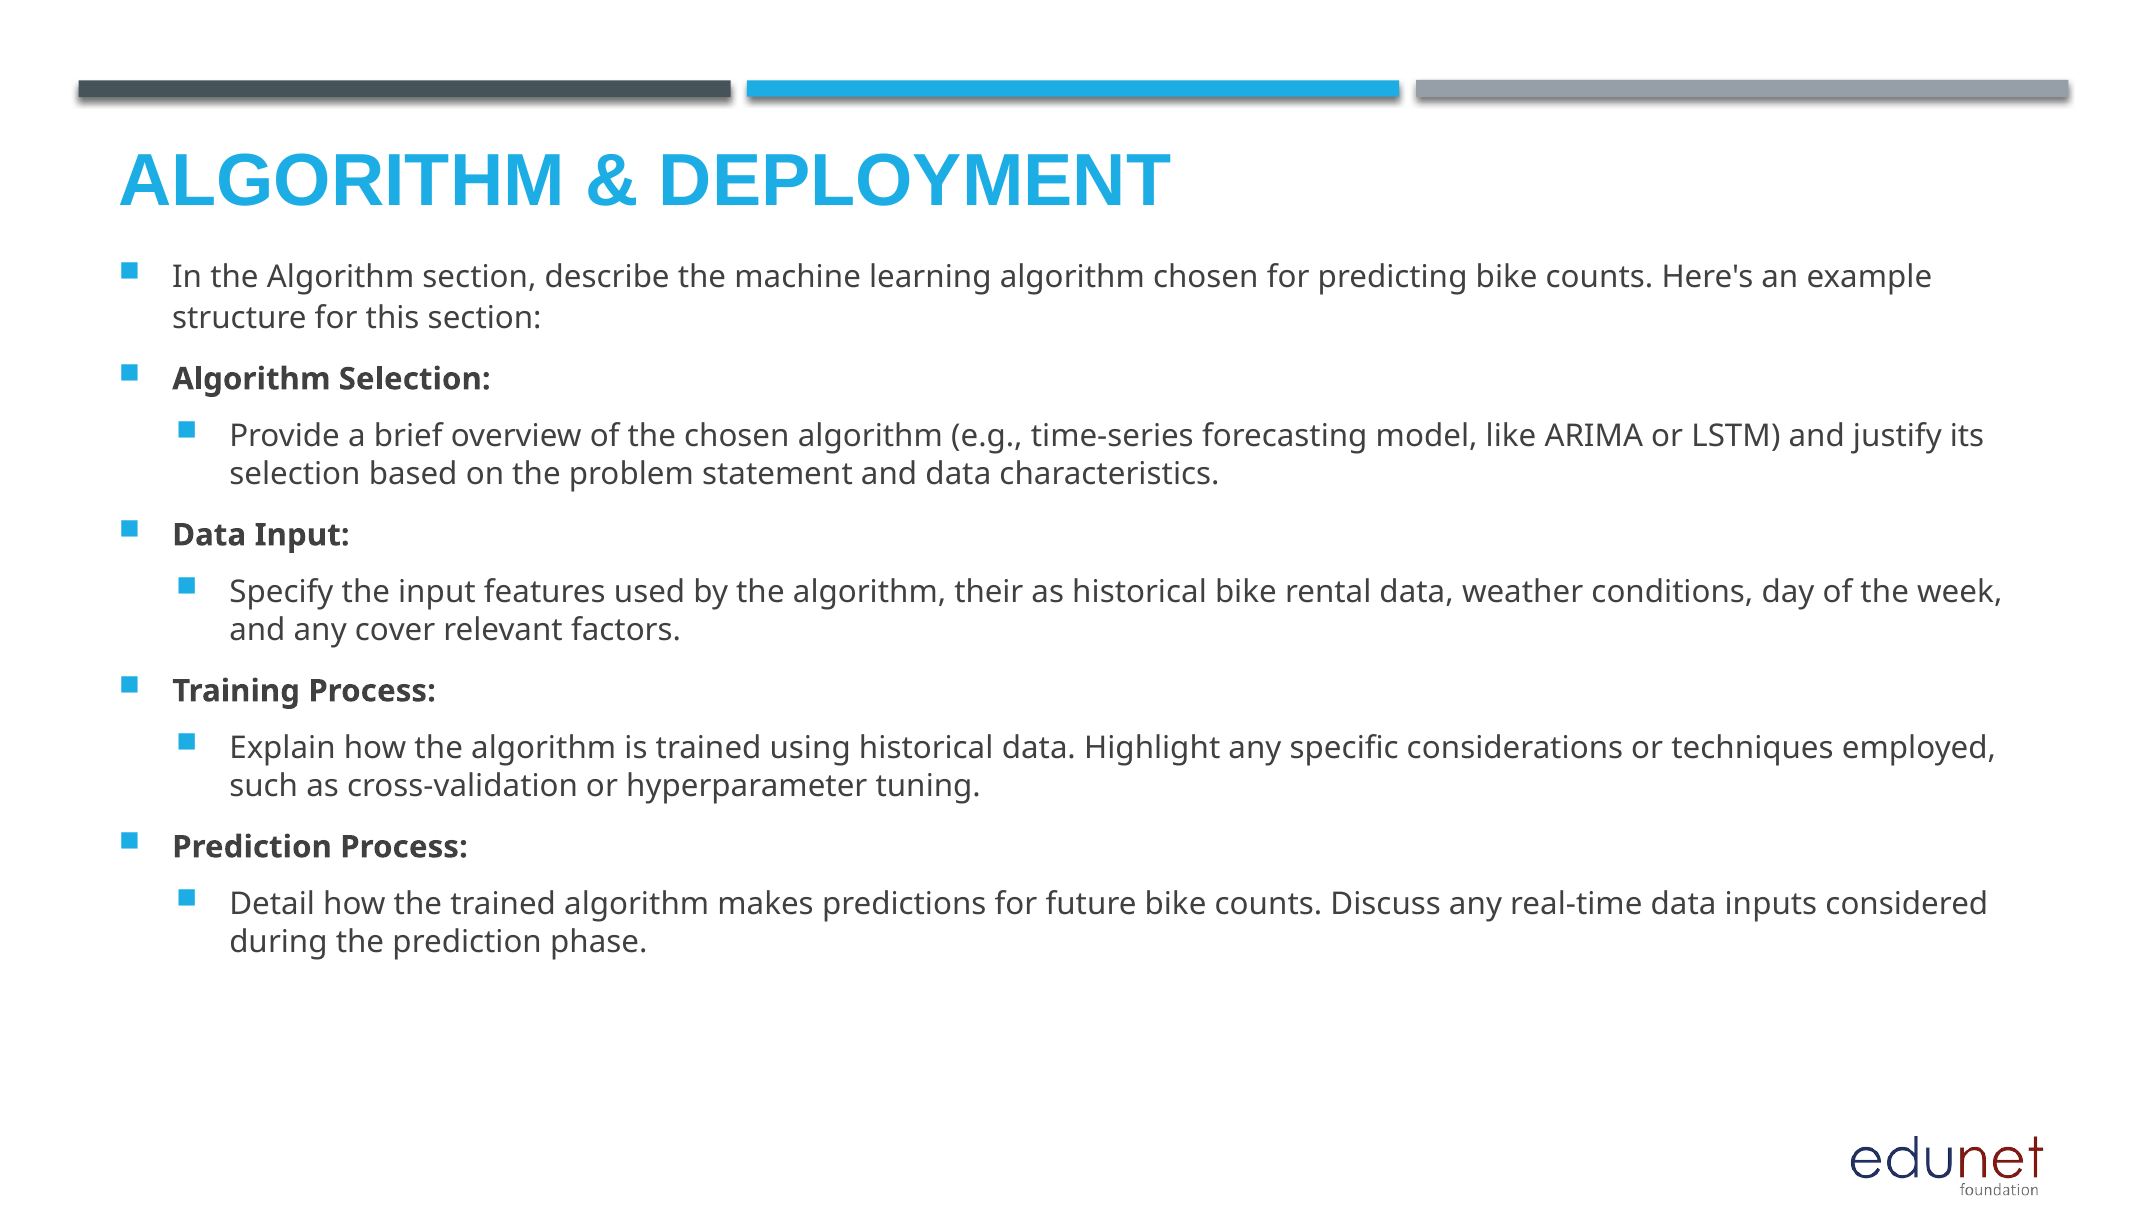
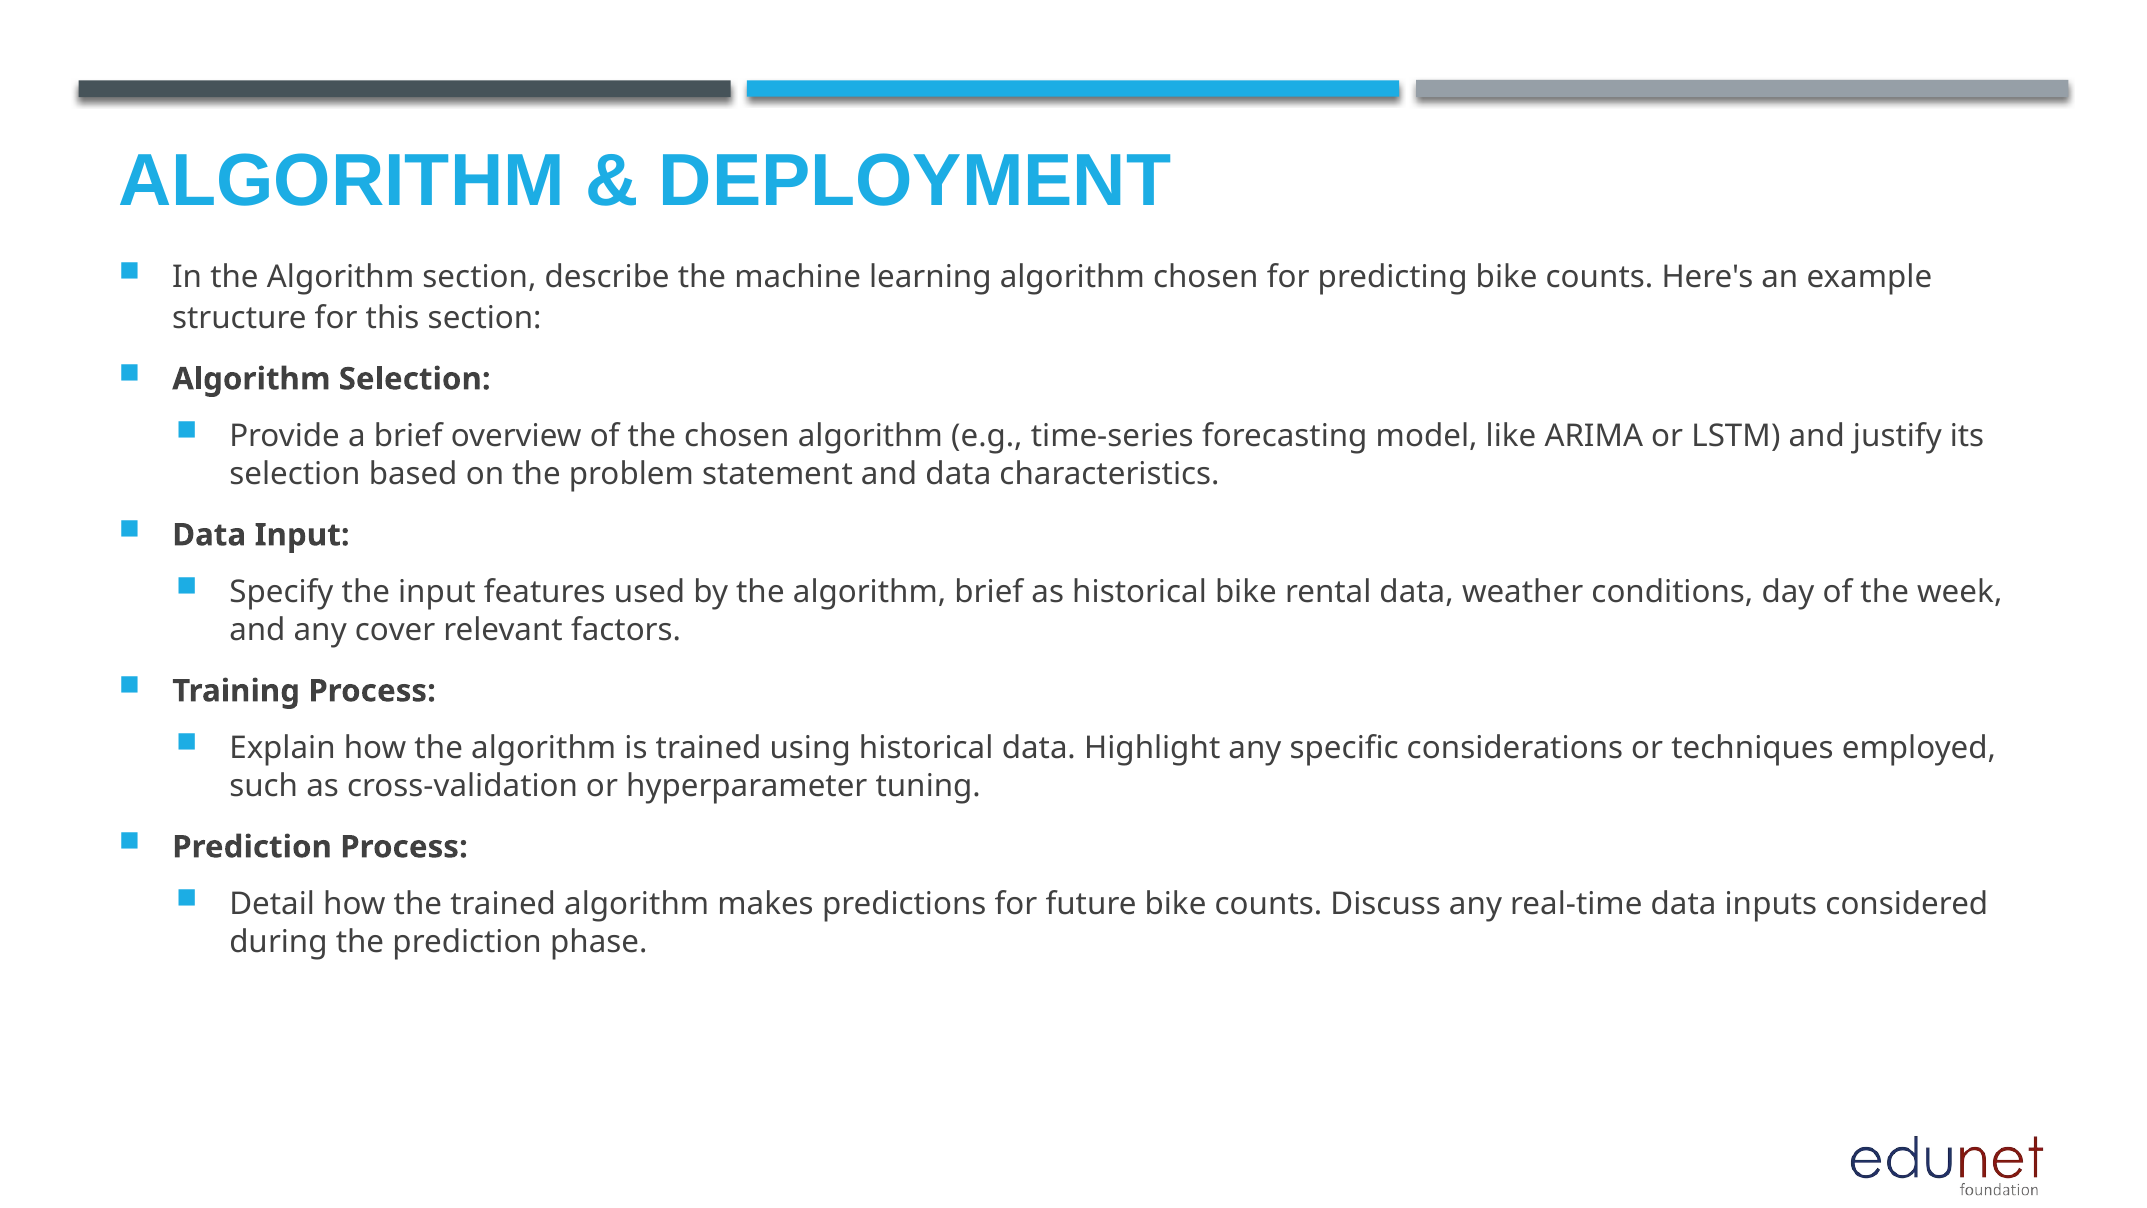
algorithm their: their -> brief
